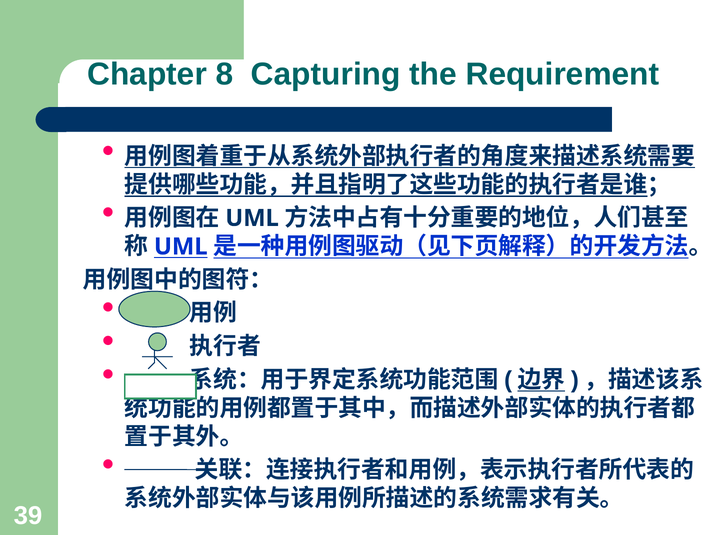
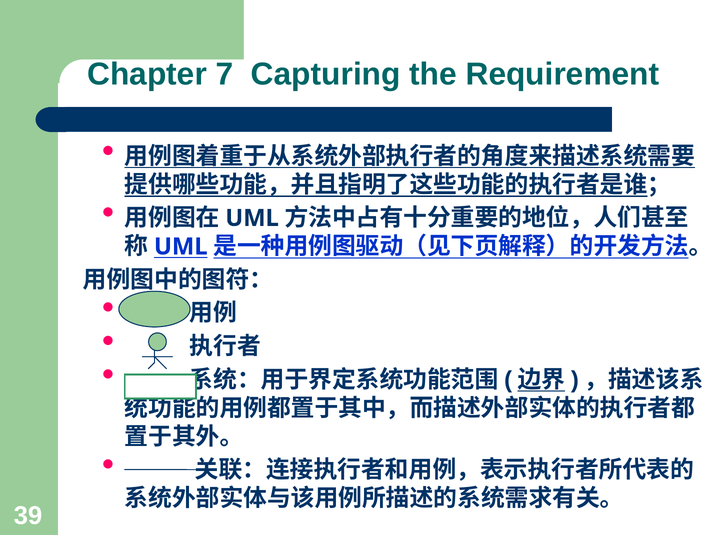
8: 8 -> 7
